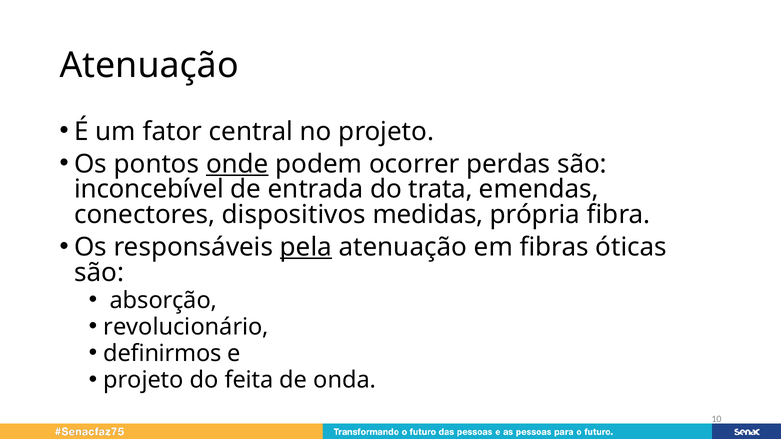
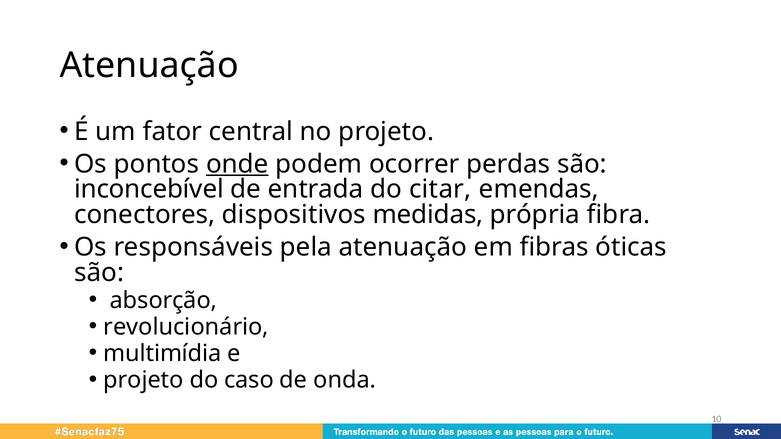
trata: trata -> citar
pela underline: present -> none
definirmos: definirmos -> multimídia
feita: feita -> caso
